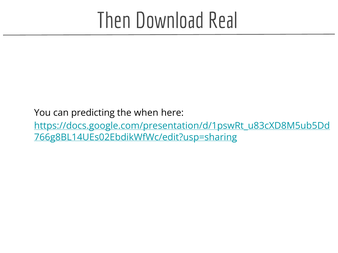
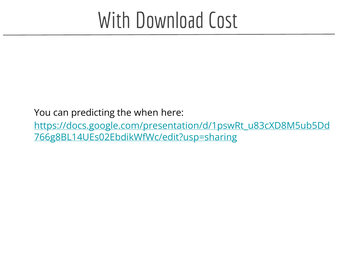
Then: Then -> With
Real: Real -> Cost
